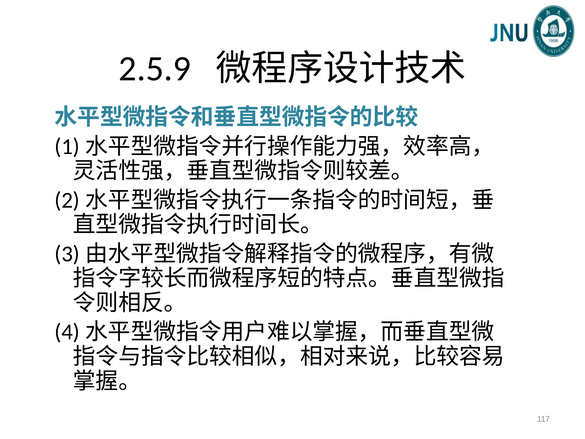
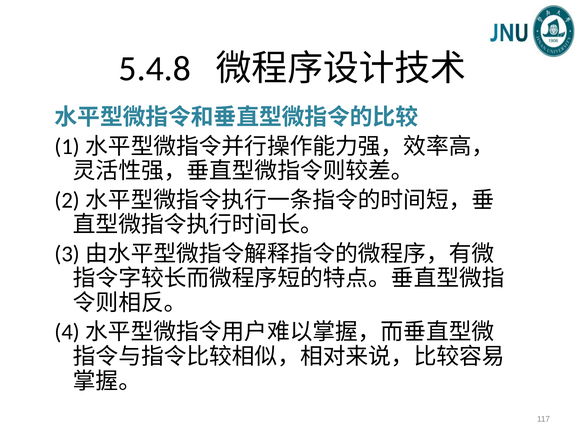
2.5.9: 2.5.9 -> 5.4.8
